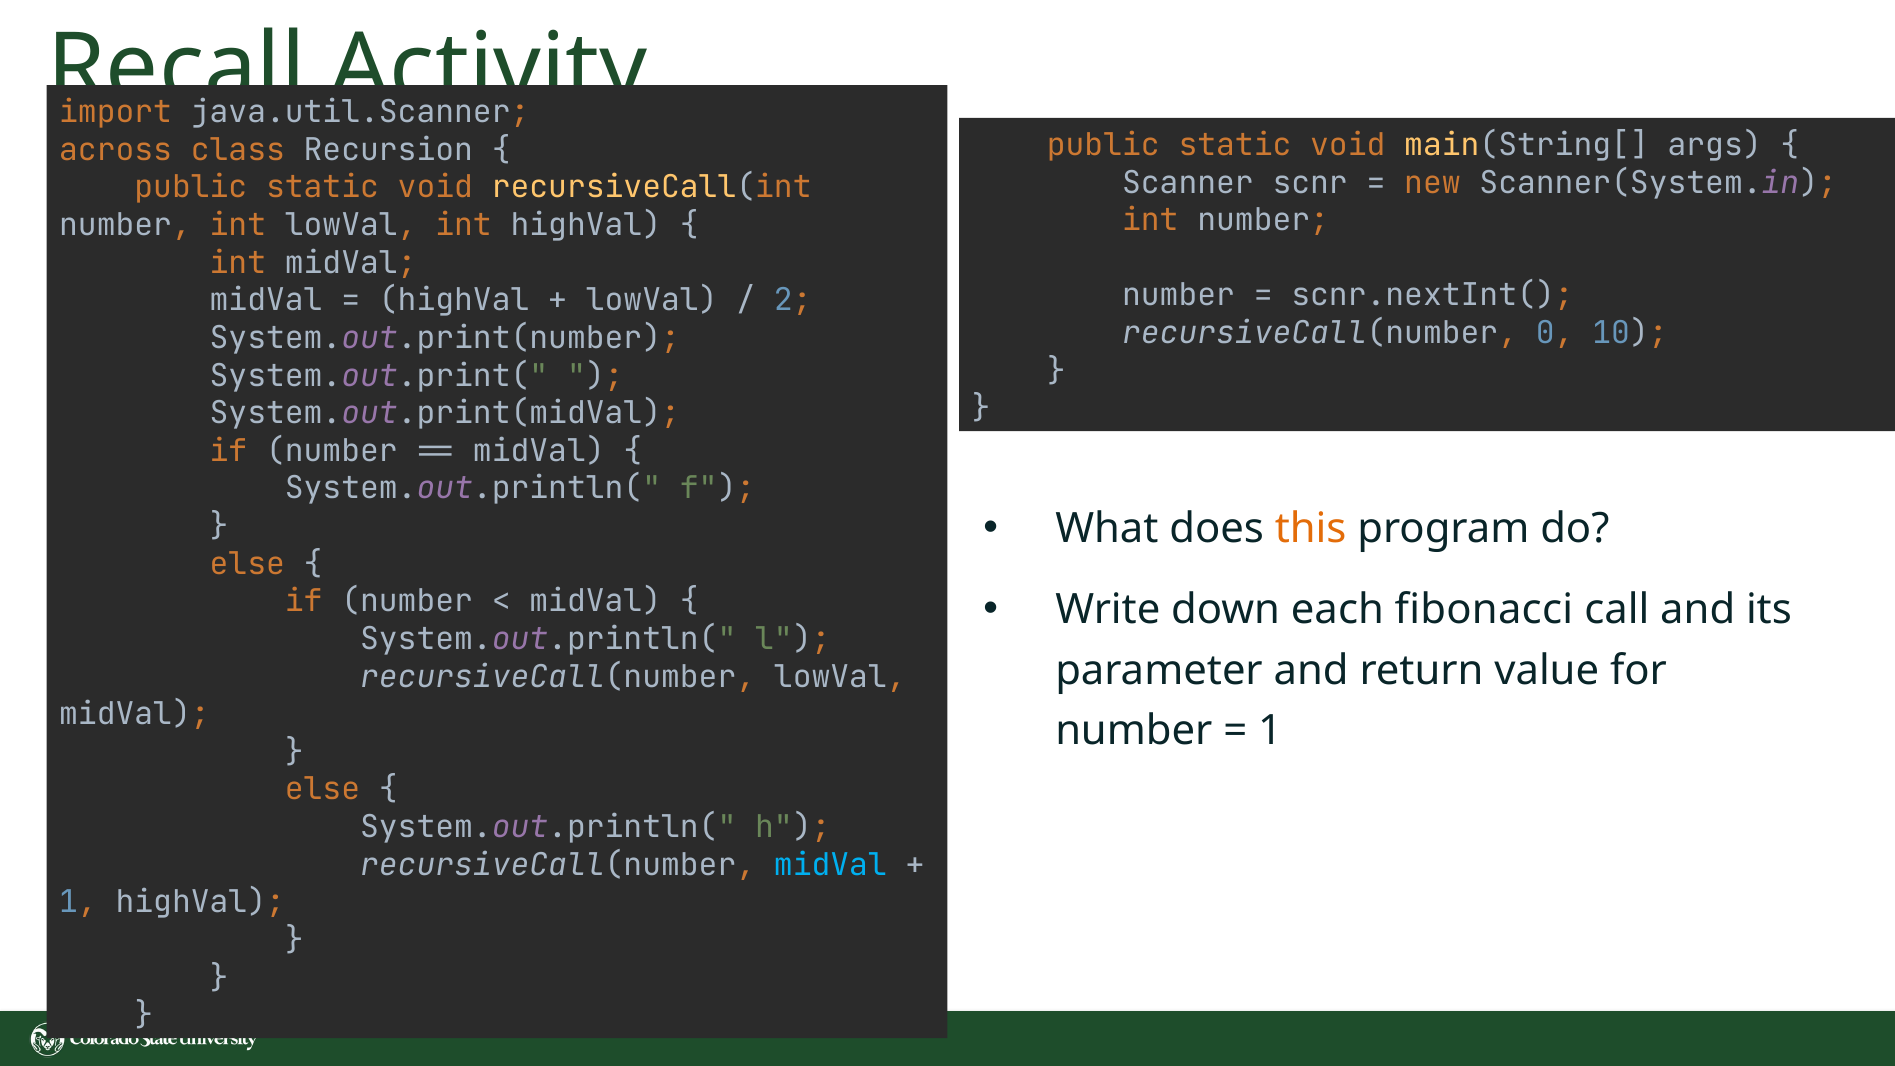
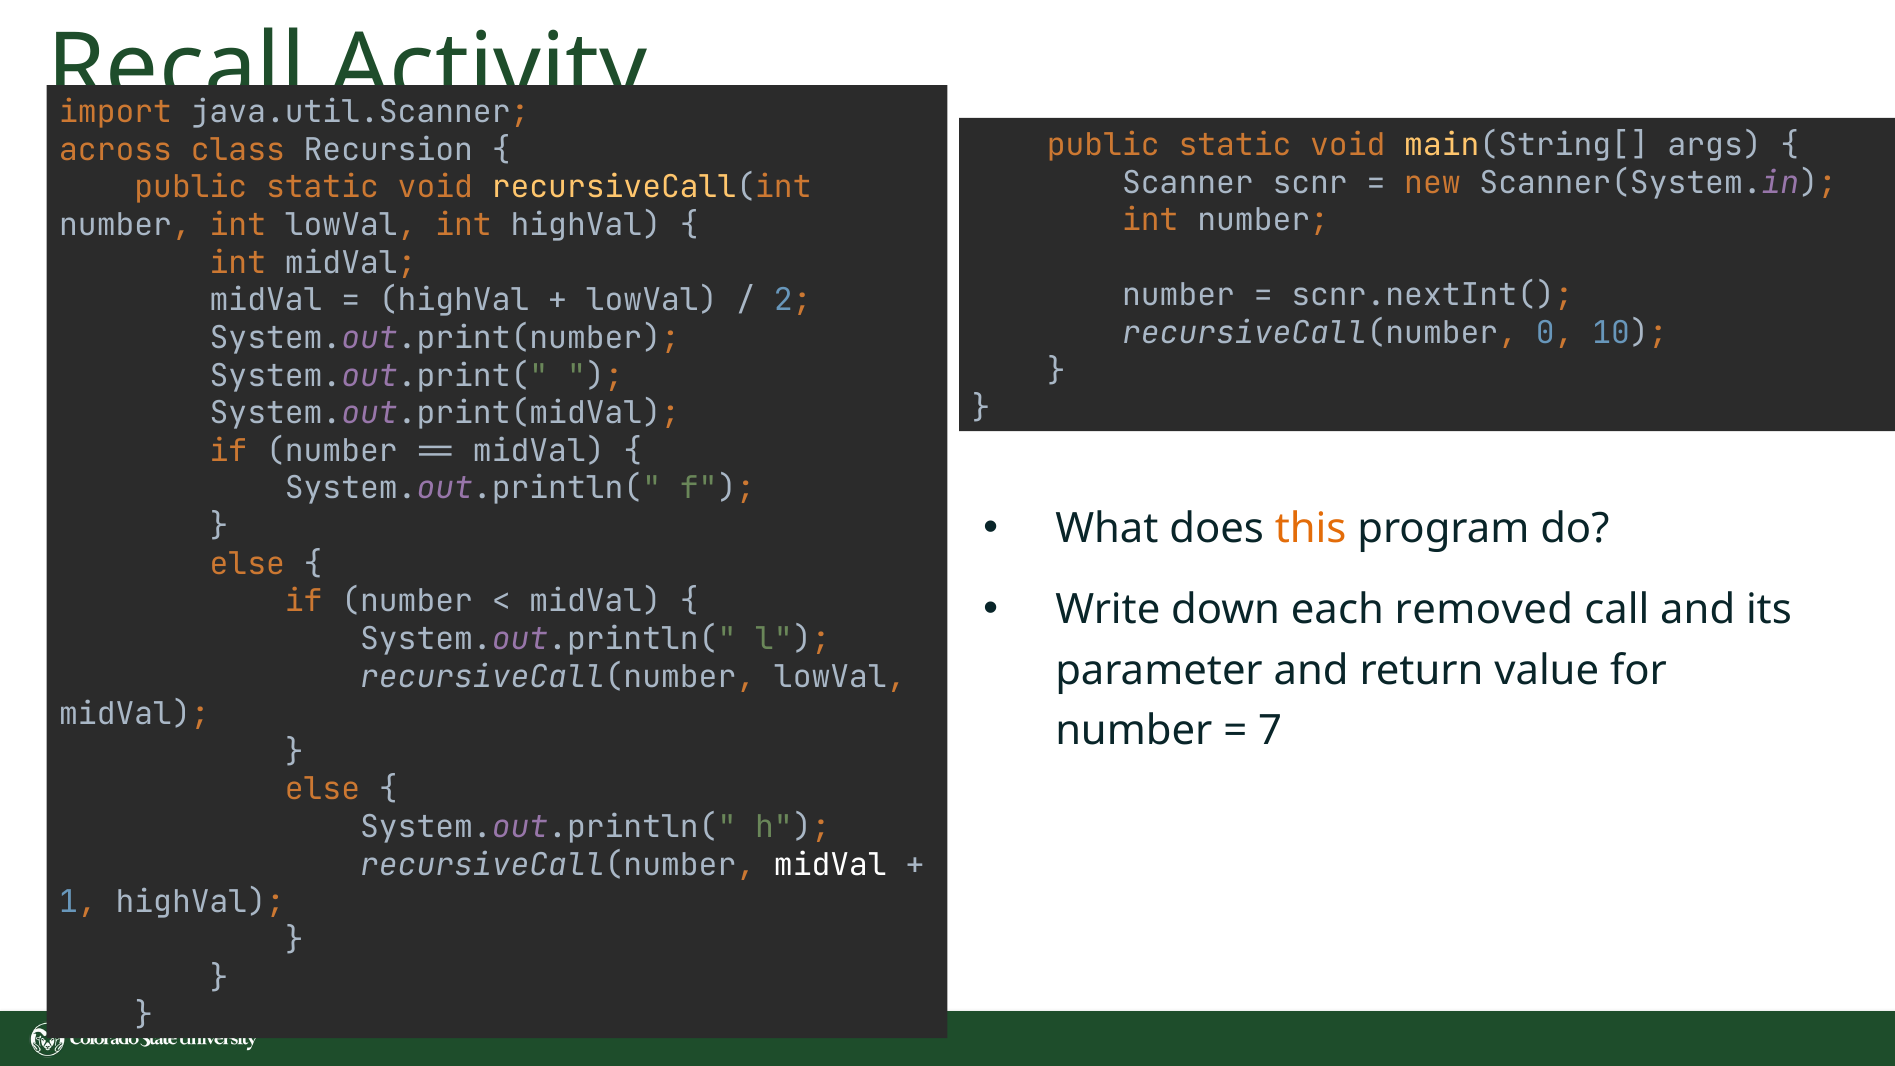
fibonacci: fibonacci -> removed
1 at (1270, 730): 1 -> 7
midVal at (830, 865) colour: light blue -> white
